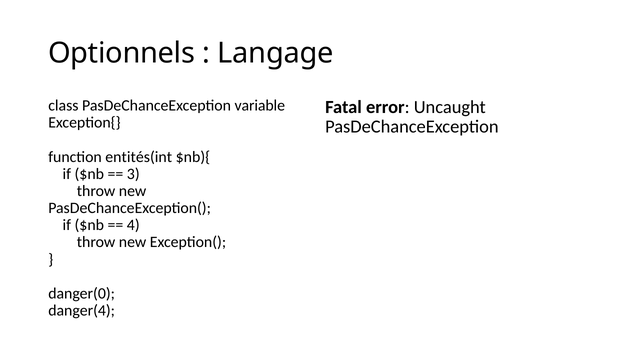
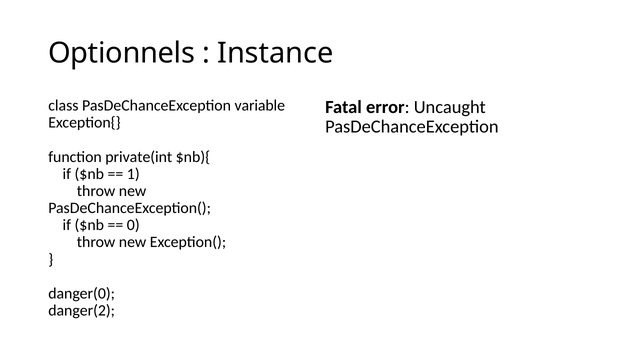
Langage: Langage -> Instance
entités(int: entités(int -> private(int
3: 3 -> 1
4: 4 -> 0
danger(4: danger(4 -> danger(2
